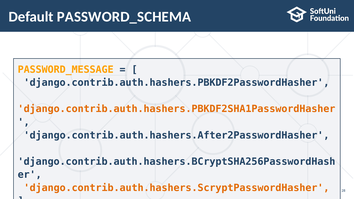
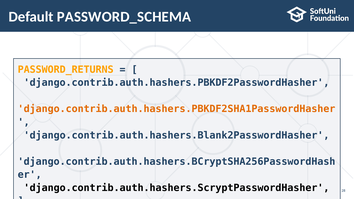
PASSWORD_MESSAGE: PASSWORD_MESSAGE -> PASSWORD_RETURNS
django.contrib.auth.hashers.After2PasswordHasher: django.contrib.auth.hashers.After2PasswordHasher -> django.contrib.auth.hashers.Blank2PasswordHasher
django.contrib.auth.hashers.ScryptPasswordHasher colour: orange -> black
